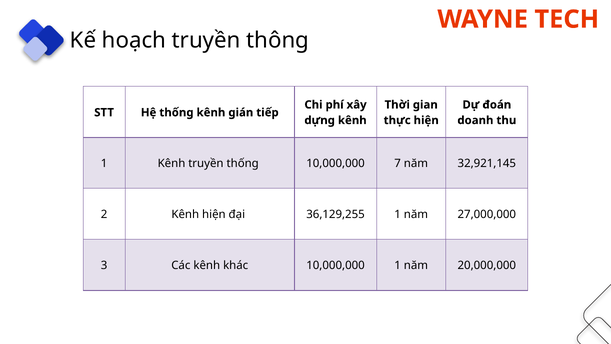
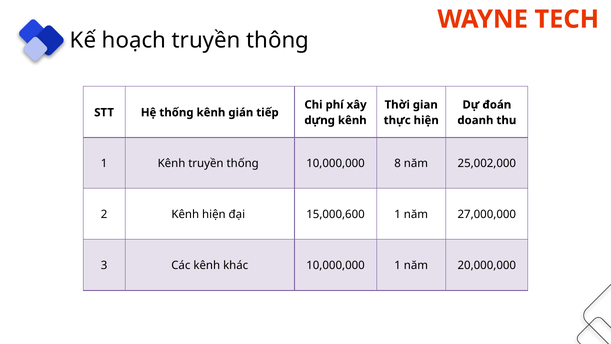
7: 7 -> 8
32,921,145: 32,921,145 -> 25,002,000
36,129,255: 36,129,255 -> 15,000,600
